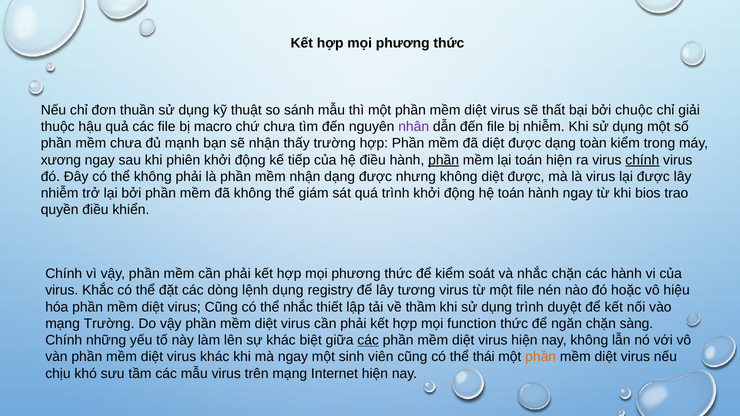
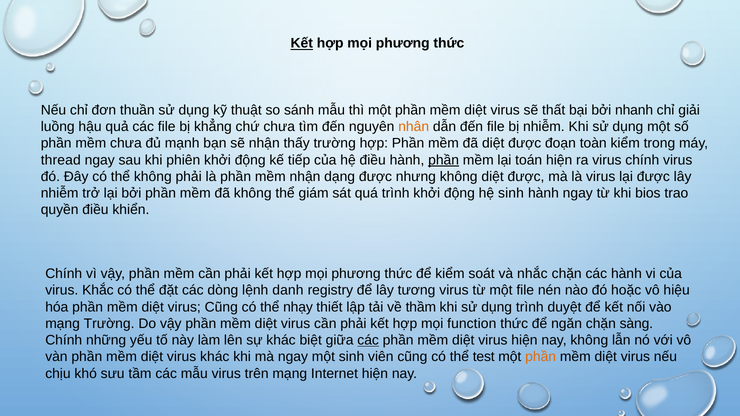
Kết at (302, 43) underline: none -> present
chuộc: chuộc -> nhanh
thuộc: thuộc -> luồng
macro: macro -> khẳng
nhân colour: purple -> orange
được dạng: dạng -> đoạn
xương: xương -> thread
chính at (642, 160) underline: present -> none
hệ toán: toán -> sinh
lệnh dụng: dụng -> danh
thể nhắc: nhắc -> nhạy
thái: thái -> test
